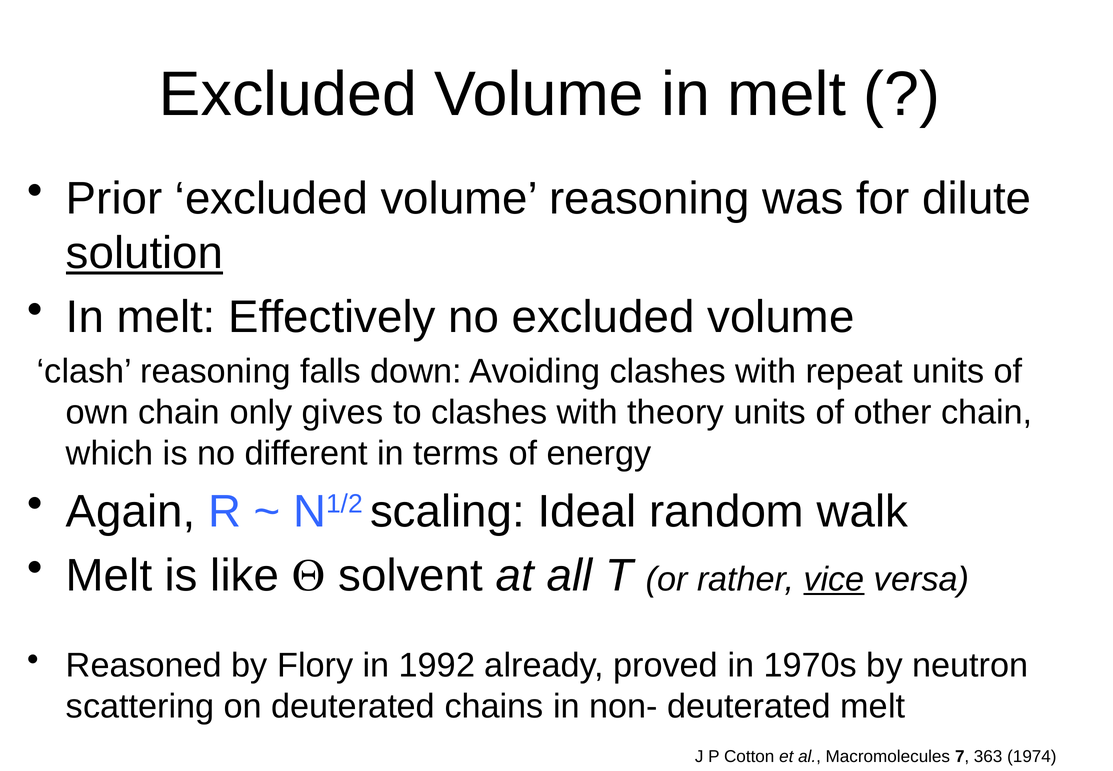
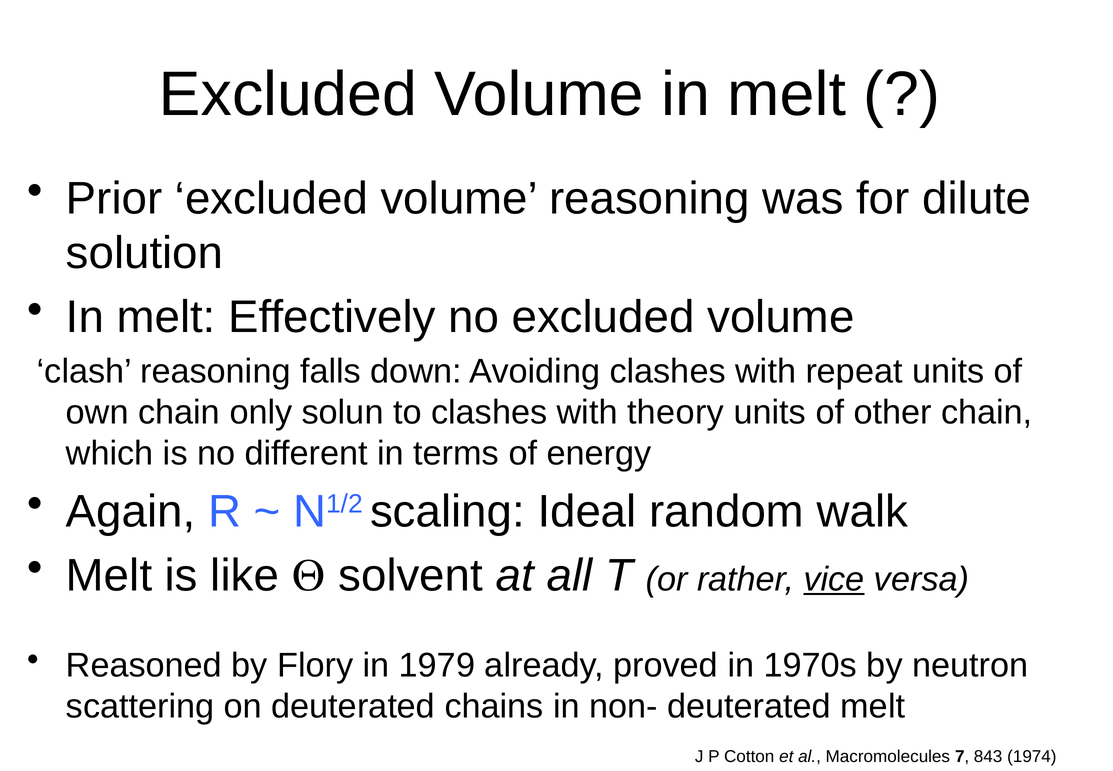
solution underline: present -> none
gives: gives -> solun
1992: 1992 -> 1979
363: 363 -> 843
